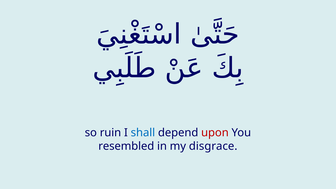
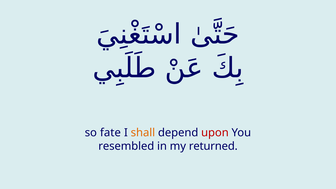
ruin: ruin -> fate
shall colour: blue -> orange
disgrace: disgrace -> returned
